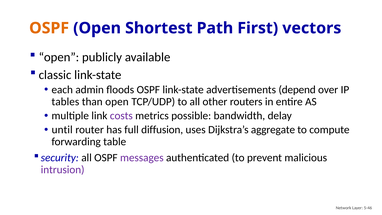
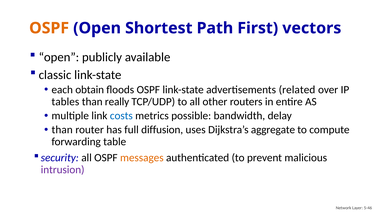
admin: admin -> obtain
depend: depend -> related
than open: open -> really
costs colour: purple -> blue
until at (62, 130): until -> than
messages colour: purple -> orange
